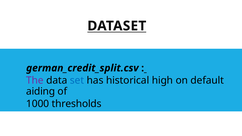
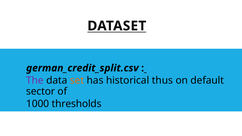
set colour: blue -> orange
high: high -> thus
aiding: aiding -> sector
